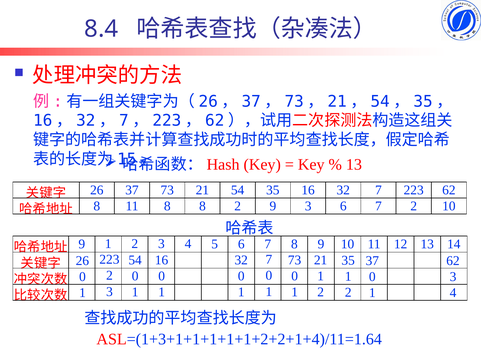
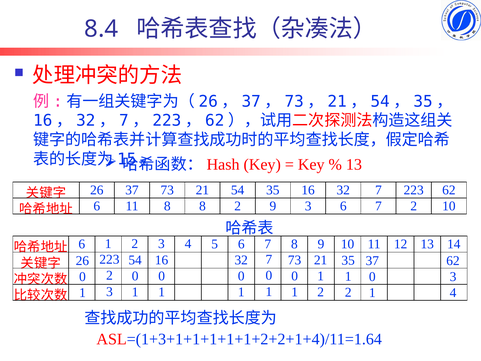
8 at (97, 206): 8 -> 6
9 at (82, 244): 9 -> 6
